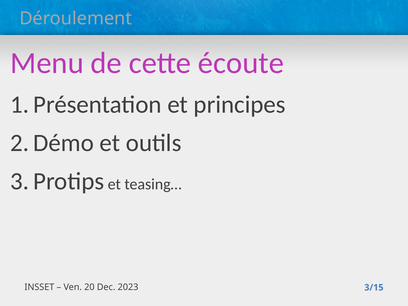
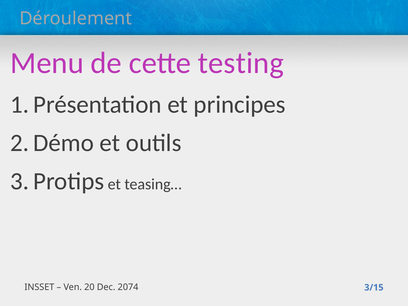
écoute: écoute -> testing
2023: 2023 -> 2074
